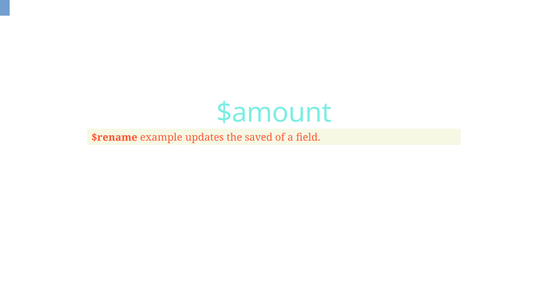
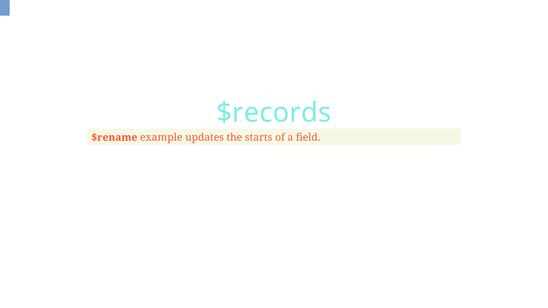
$amount: $amount -> $records
saved: saved -> starts
